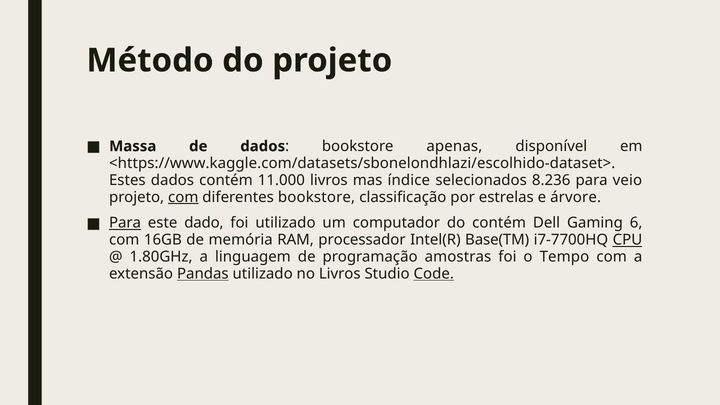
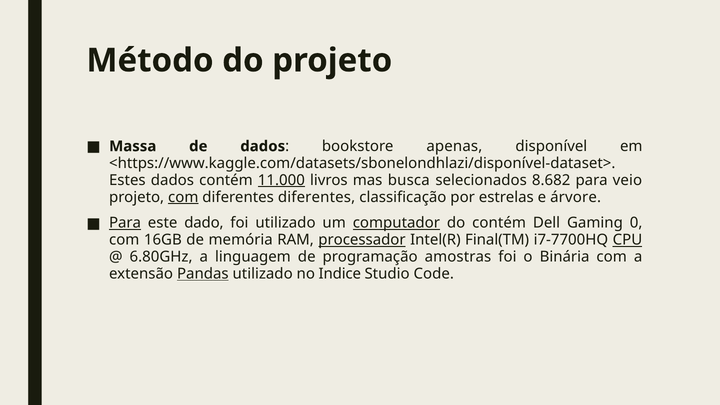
<https://www.kaggle.com/datasets/sbonelondhlazi/escolhido-dataset>: <https://www.kaggle.com/datasets/sbonelondhlazi/escolhido-dataset> -> <https://www.kaggle.com/datasets/sbonelondhlazi/disponível-dataset>
11.000 underline: none -> present
índice: índice -> busca
8.236: 8.236 -> 8.682
diferentes bookstore: bookstore -> diferentes
computador underline: none -> present
6: 6 -> 0
processador underline: none -> present
Base(TM: Base(TM -> Final(TM
1.80GHz: 1.80GHz -> 6.80GHz
Tempo: Tempo -> Binária
no Livros: Livros -> Indice
Code underline: present -> none
